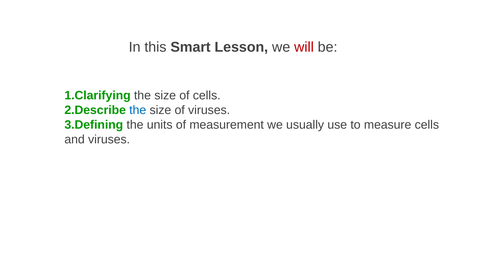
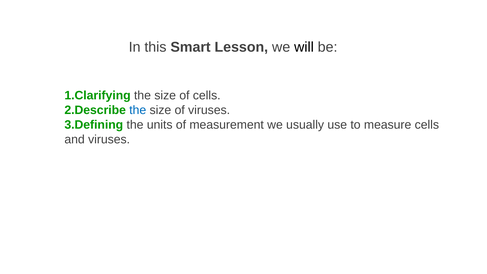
will colour: red -> black
